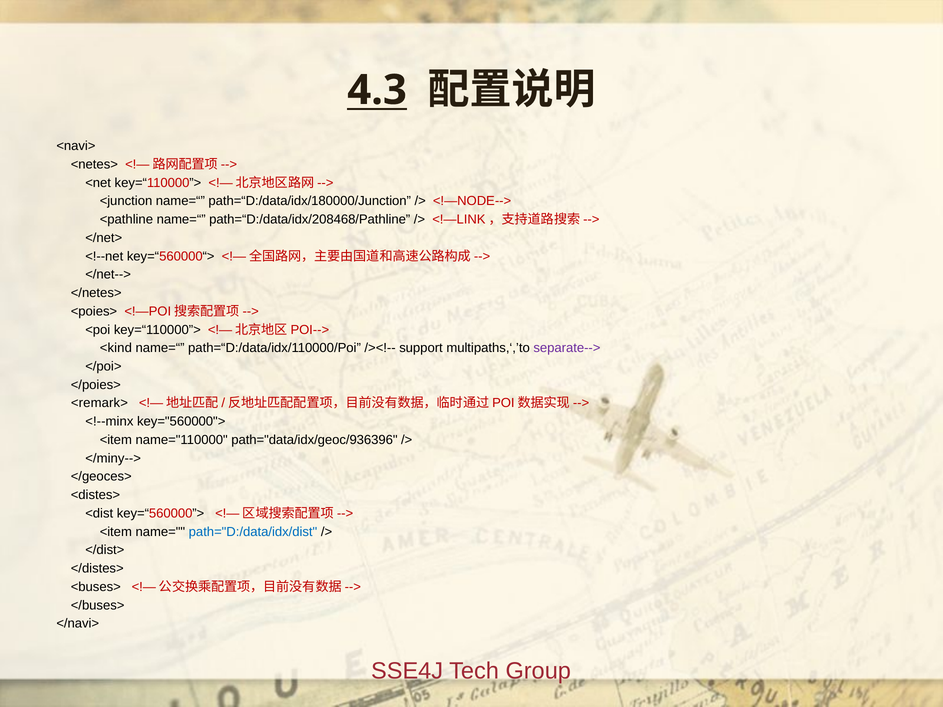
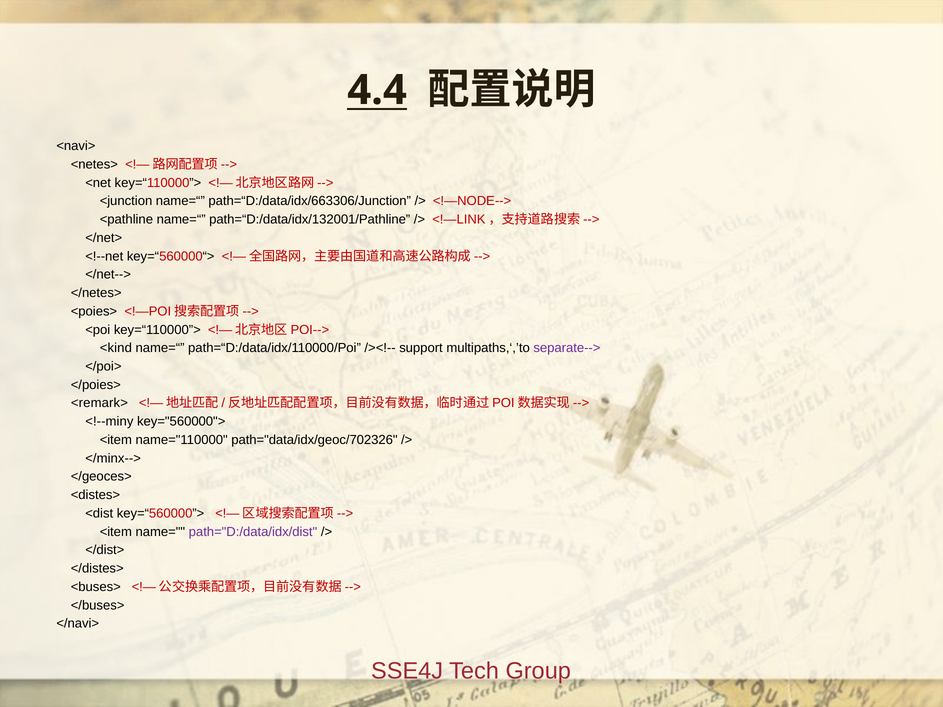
4.3: 4.3 -> 4.4
path=“D:/data/idx/180000/Junction: path=“D:/data/idx/180000/Junction -> path=“D:/data/idx/663306/Junction
path=“D:/data/idx/208468/Pathline: path=“D:/data/idx/208468/Pathline -> path=“D:/data/idx/132001/Pathline
<!--minx: <!--minx -> <!--miny
path="data/idx/geoc/936396: path="data/idx/geoc/936396 -> path="data/idx/geoc/702326
</miny-->: </miny--> -> </minx-->
path="D:/data/idx/dist colour: blue -> purple
